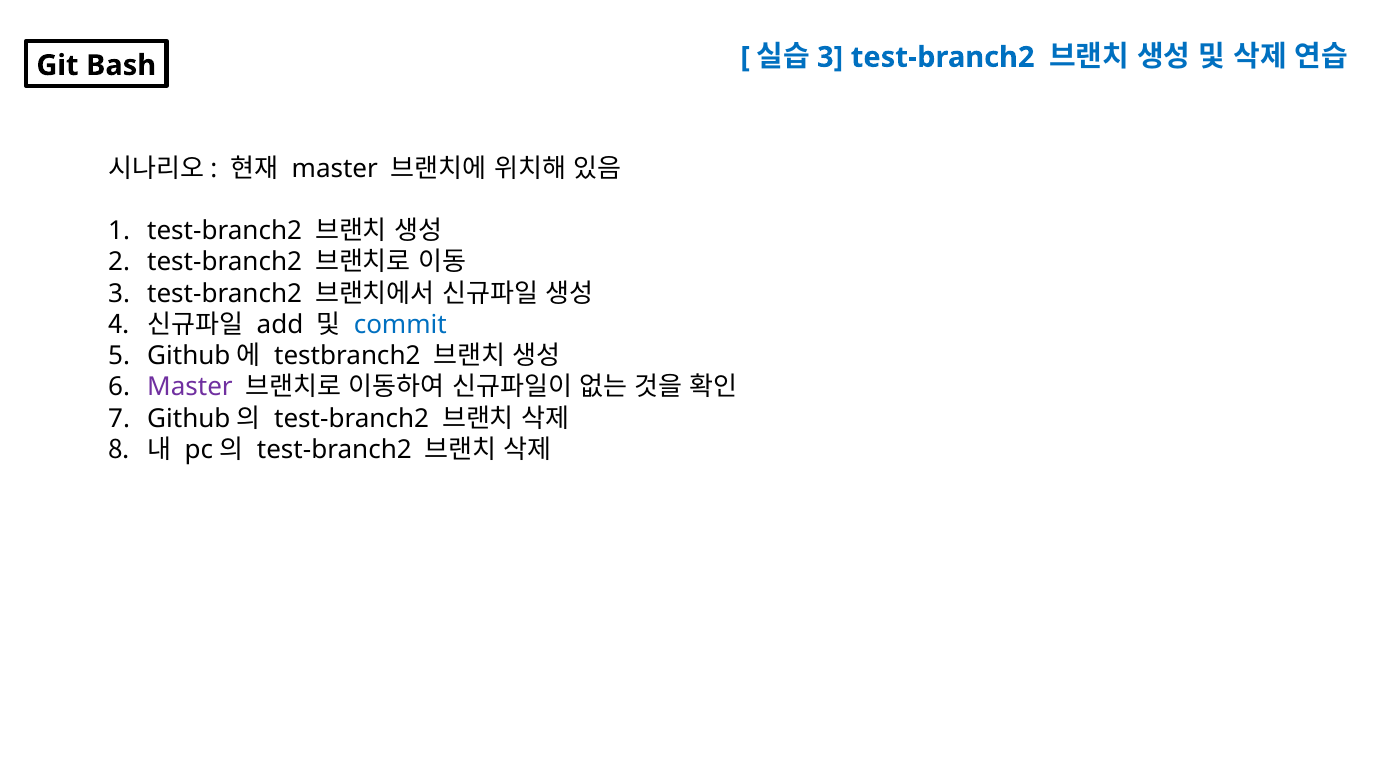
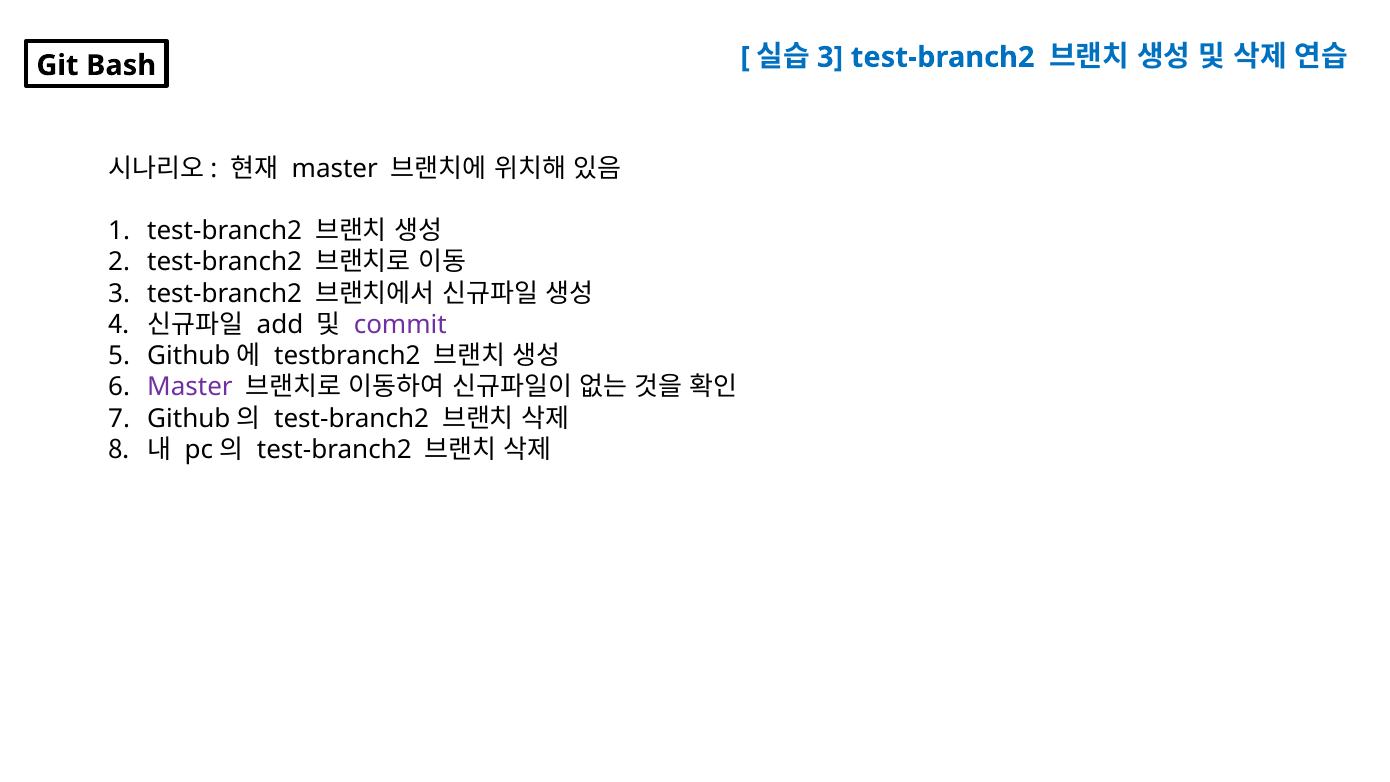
commit colour: blue -> purple
